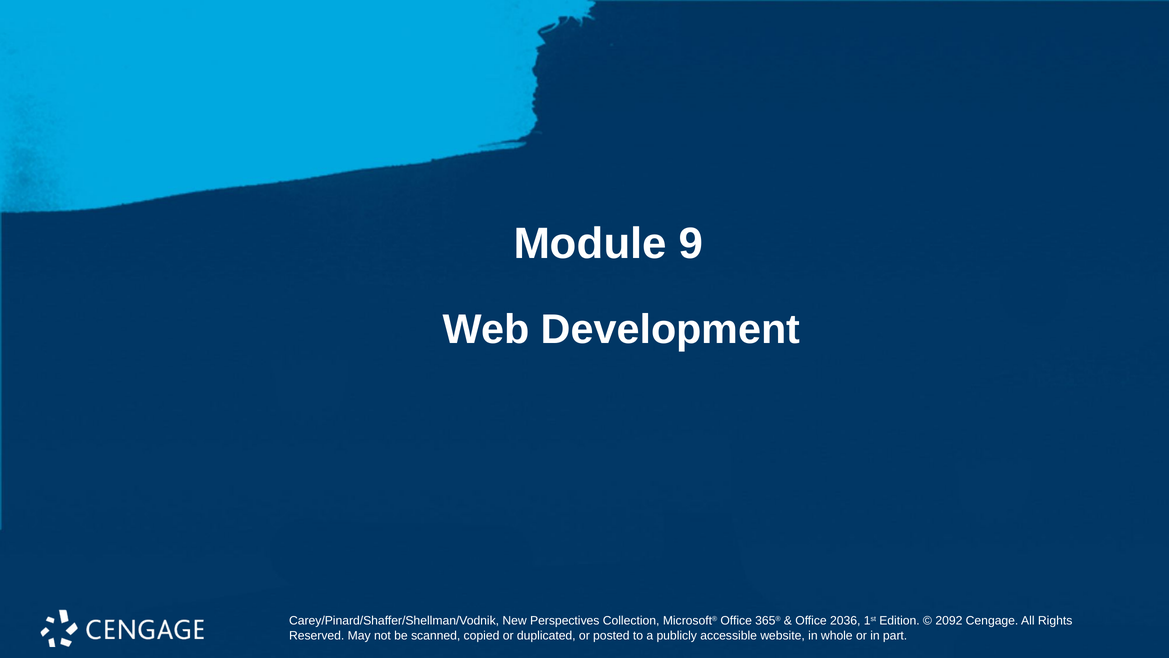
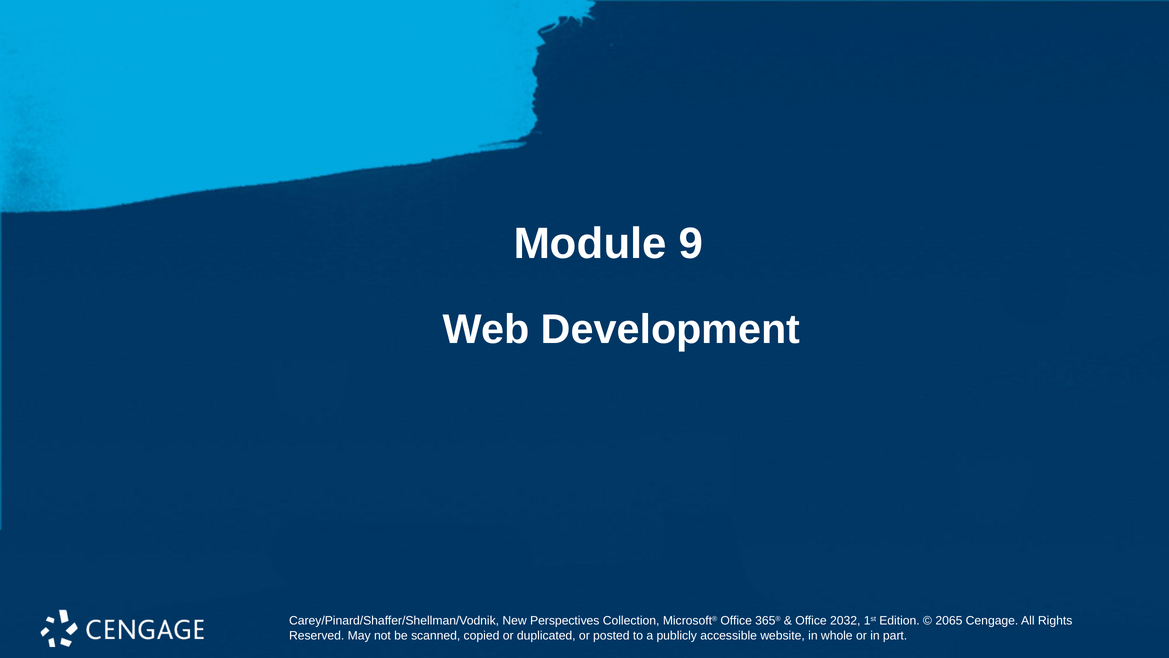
2036: 2036 -> 2032
2092: 2092 -> 2065
